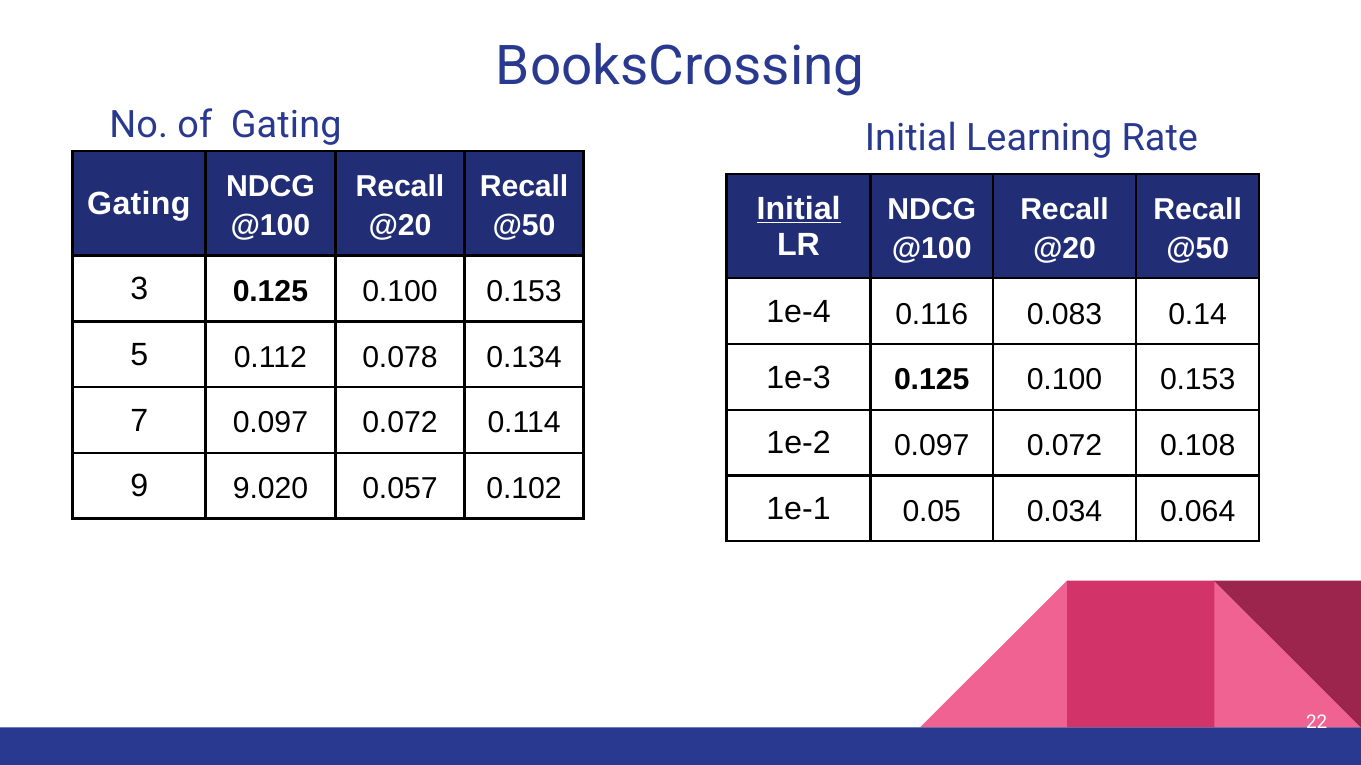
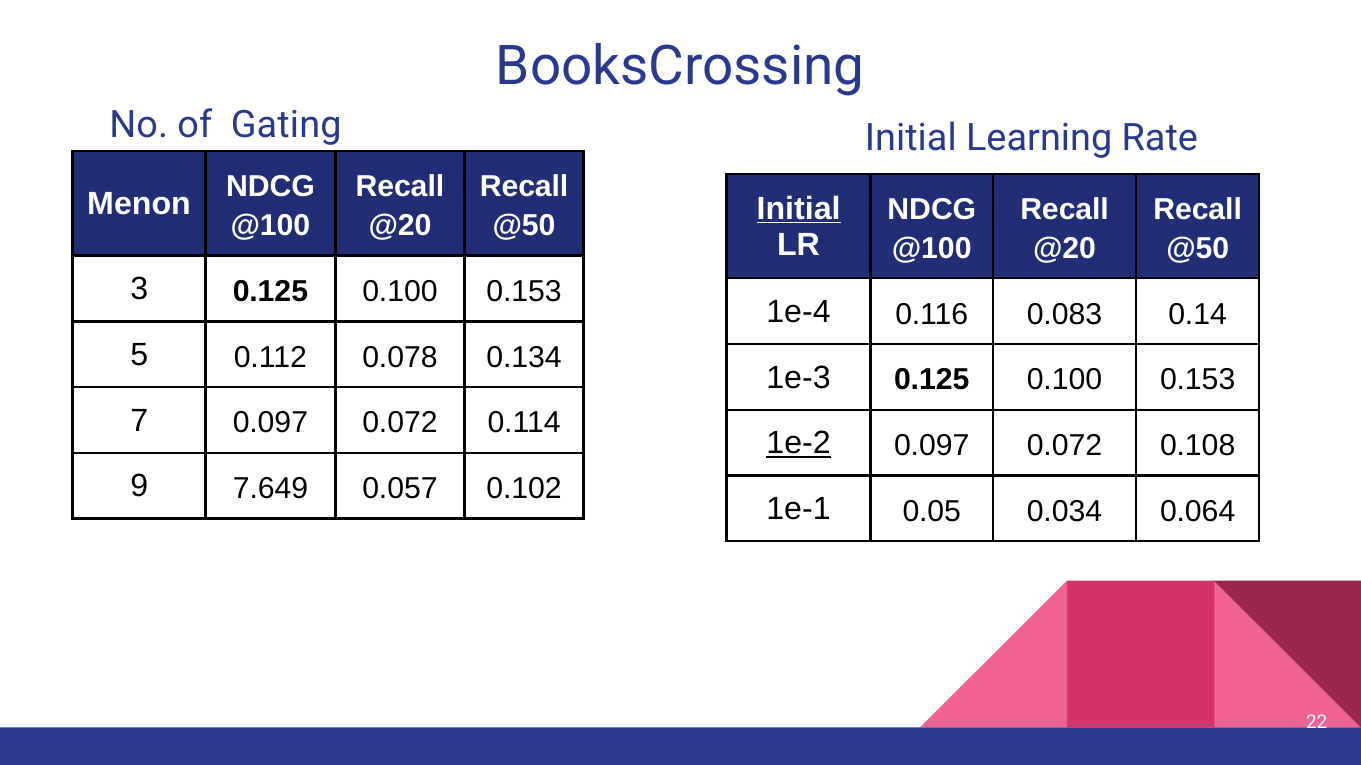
Gating at (139, 204): Gating -> Menon
1e-2 underline: none -> present
9.020: 9.020 -> 7.649
